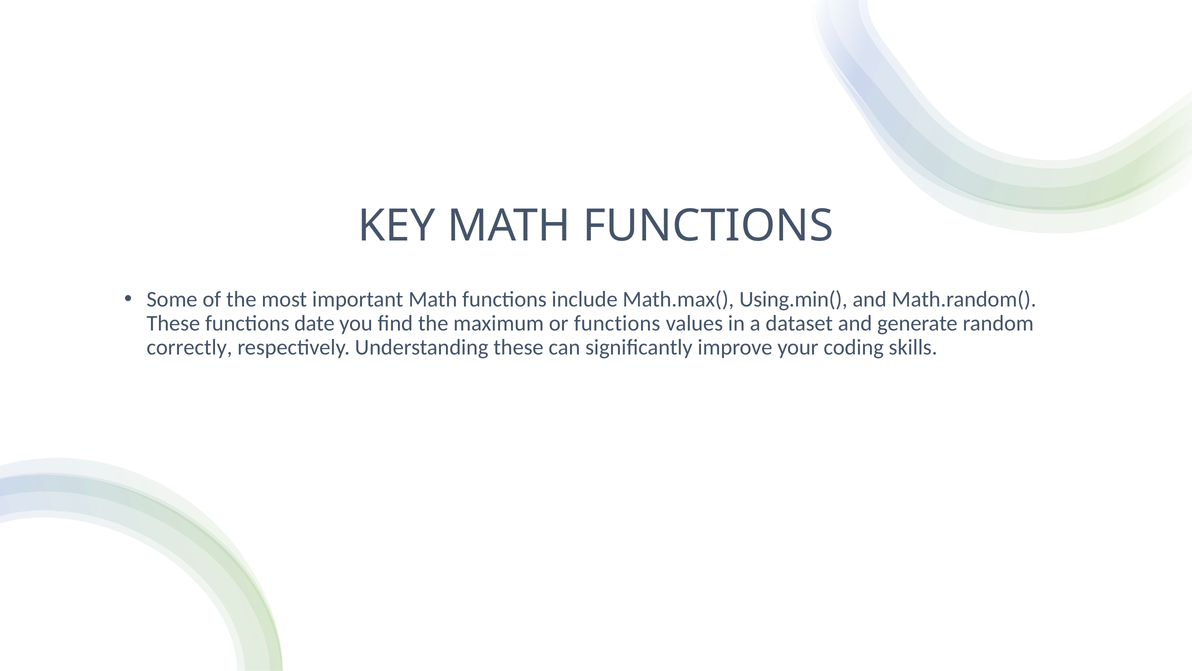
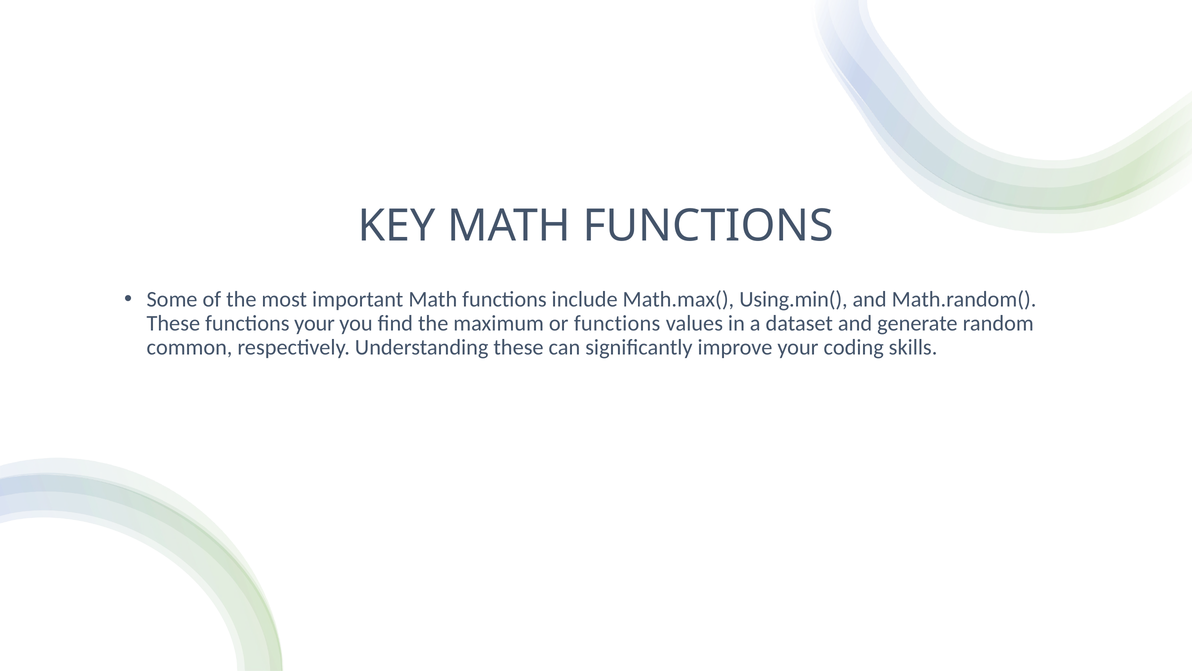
functions date: date -> your
correctly: correctly -> common
